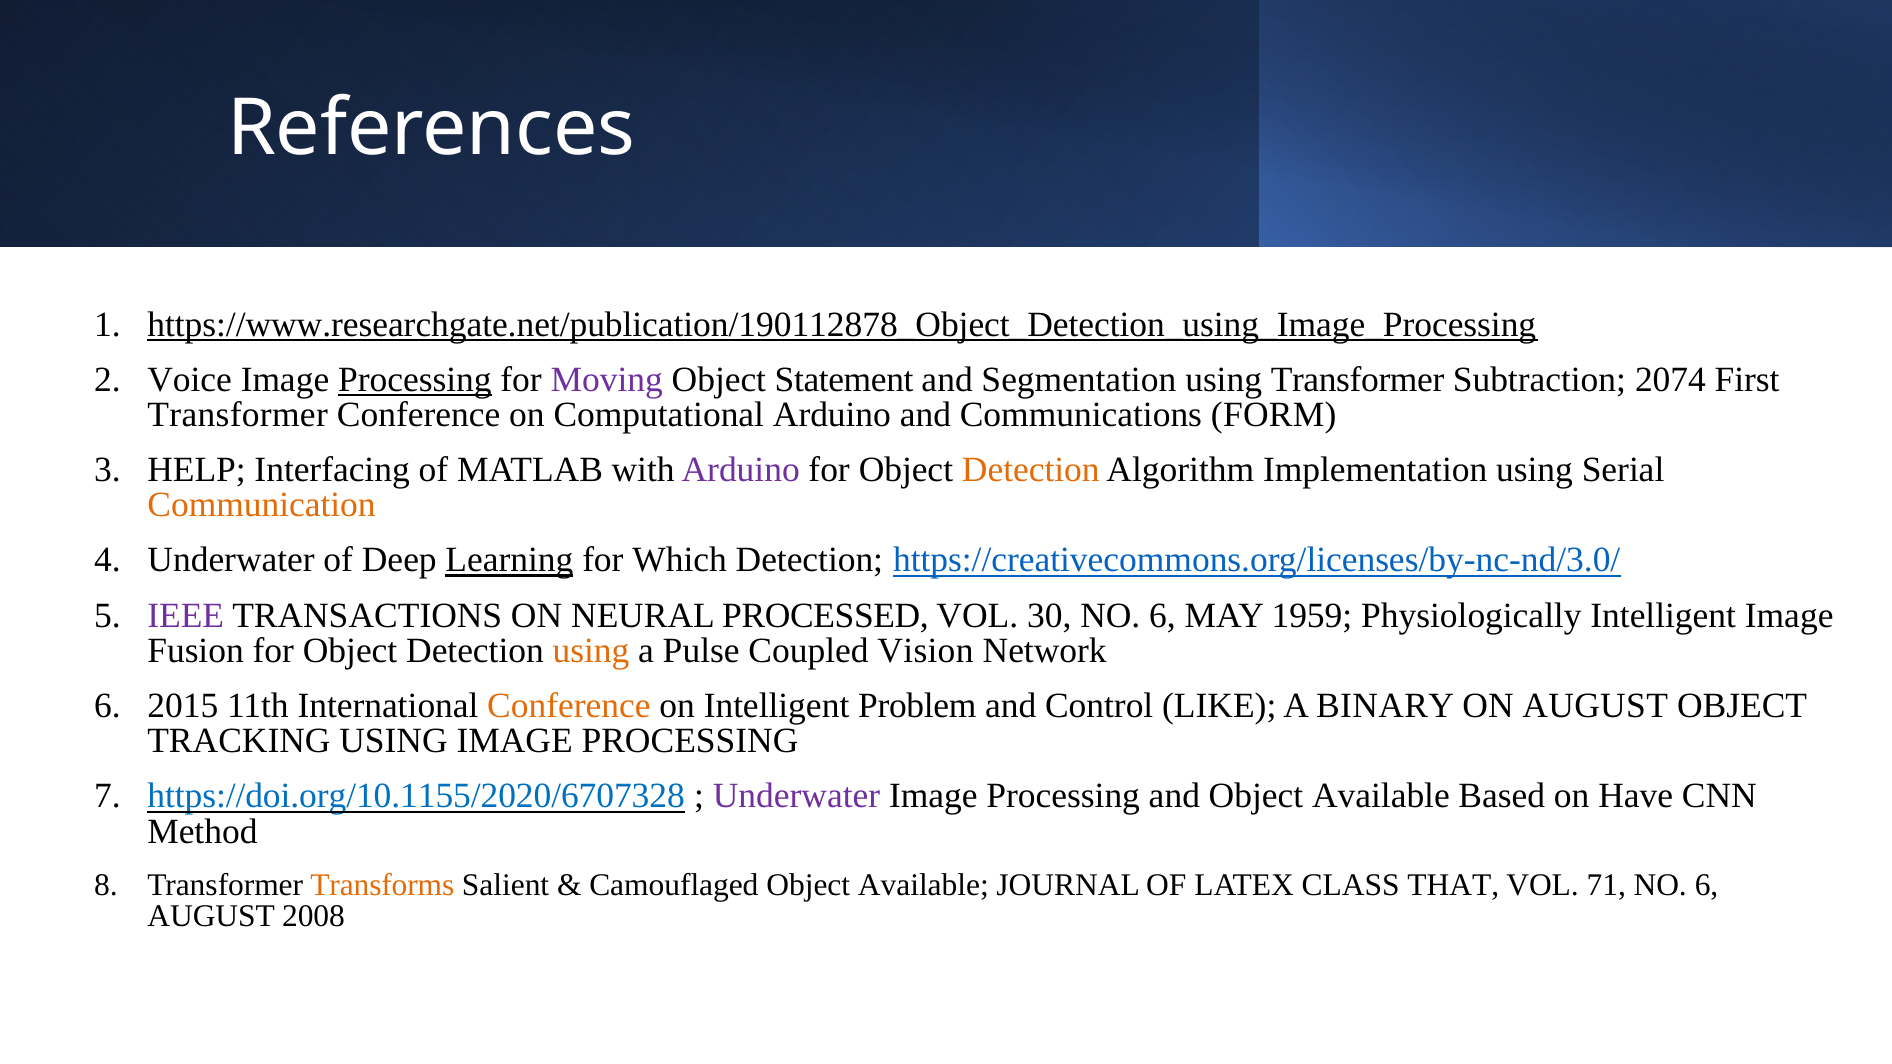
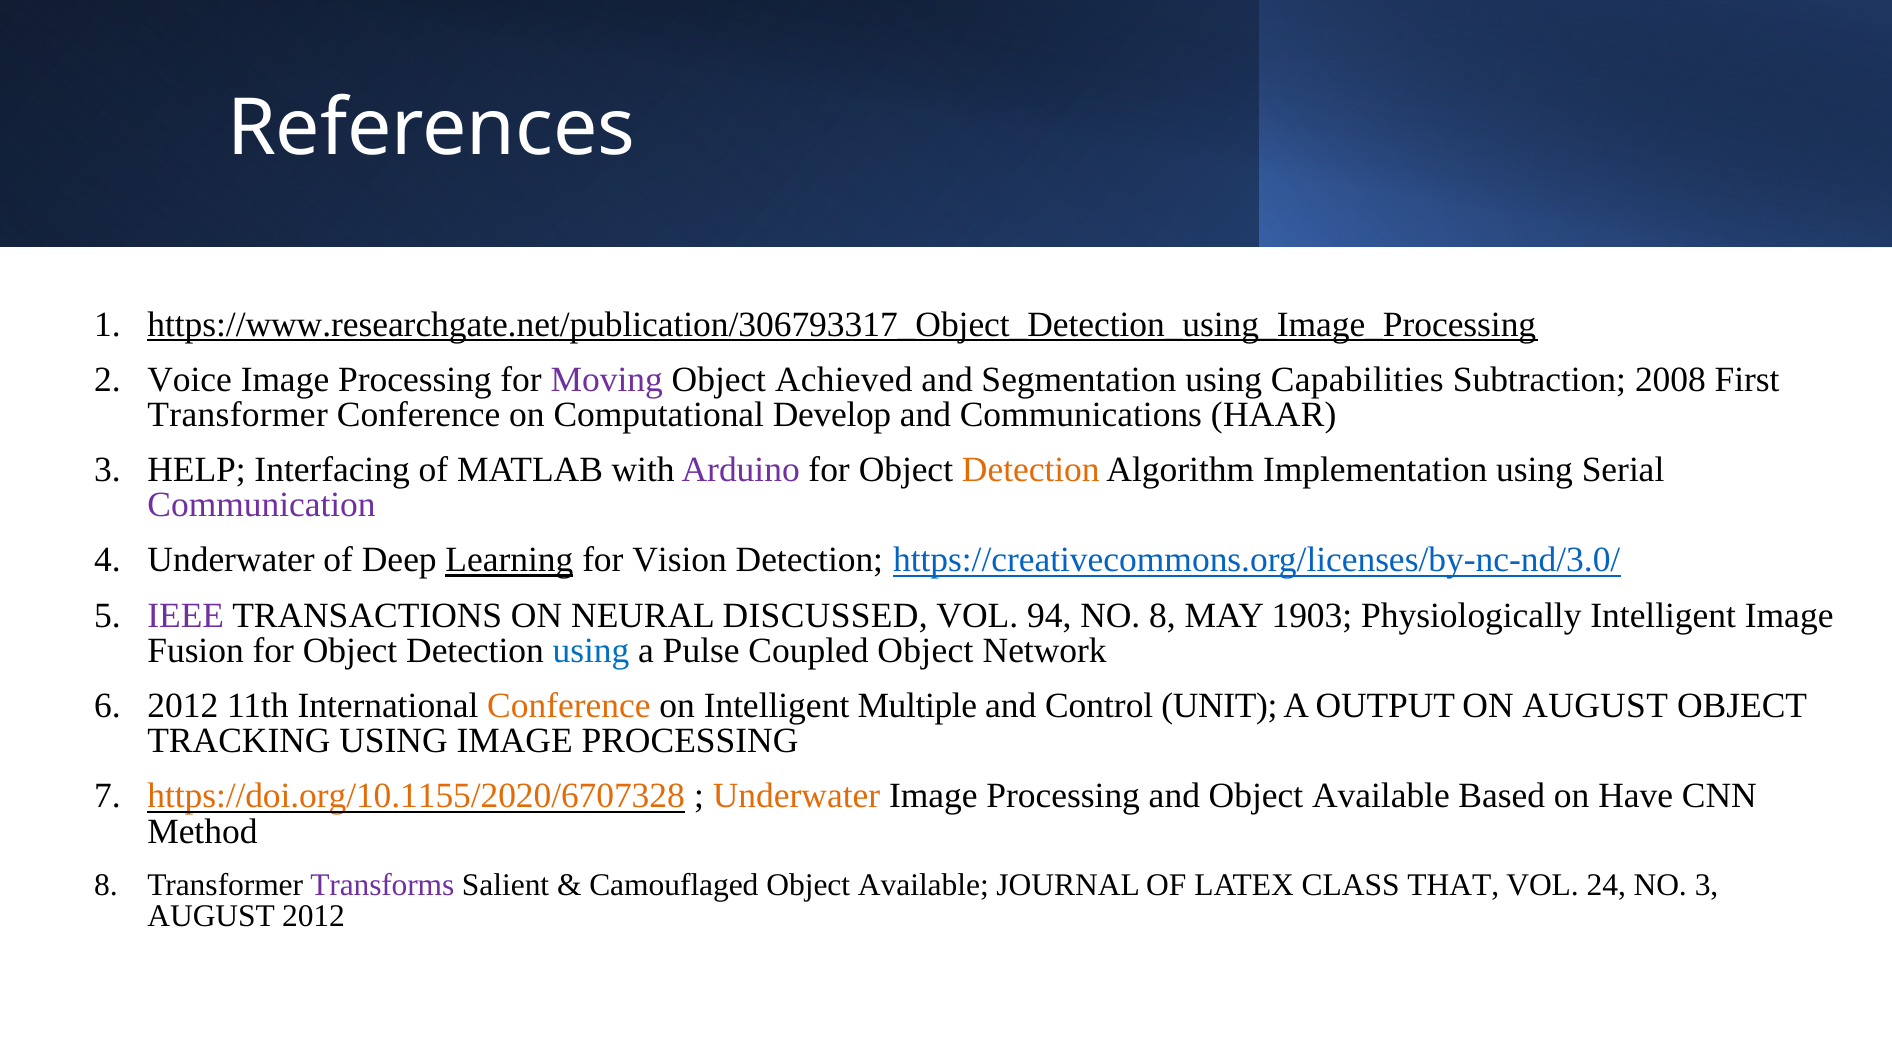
https://www.researchgate.net/publication/190112878_Object_Detection_using_Image_Processing: https://www.researchgate.net/publication/190112878_Object_Detection_using_Image_Processing -> https://www.researchgate.net/publication/306793317_Object_Detection_using_Image_Processing
Processing at (415, 380) underline: present -> none
Statement: Statement -> Achieved
using Transformer: Transformer -> Capabilities
2074: 2074 -> 2008
Computational Arduino: Arduino -> Develop
FORM: FORM -> HAAR
Communication colour: orange -> purple
Which: Which -> Vision
PROCESSED: PROCESSED -> DISCUSSED
30: 30 -> 94
6 at (1162, 615): 6 -> 8
1959: 1959 -> 1903
using at (591, 651) colour: orange -> blue
Coupled Vision: Vision -> Object
2015 at (183, 706): 2015 -> 2012
Problem: Problem -> Multiple
LIKE: LIKE -> UNIT
BINARY: BINARY -> OUTPUT
https://doi.org/10.1155/2020/6707328 colour: blue -> orange
Underwater at (797, 796) colour: purple -> orange
Transforms colour: orange -> purple
71: 71 -> 24
6 at (1707, 885): 6 -> 3
AUGUST 2008: 2008 -> 2012
